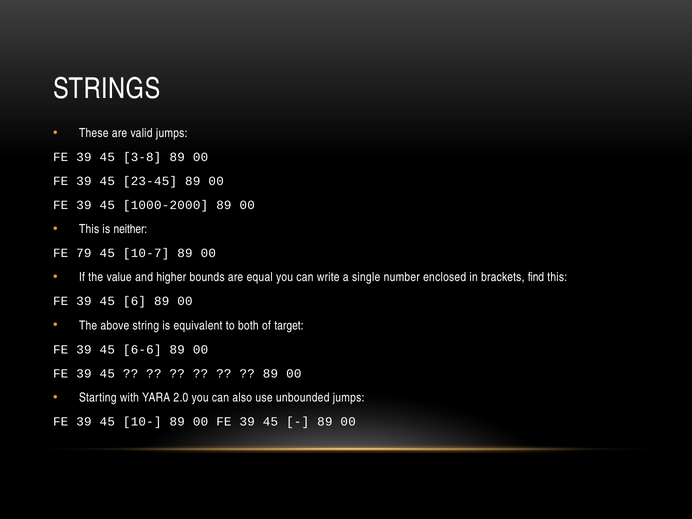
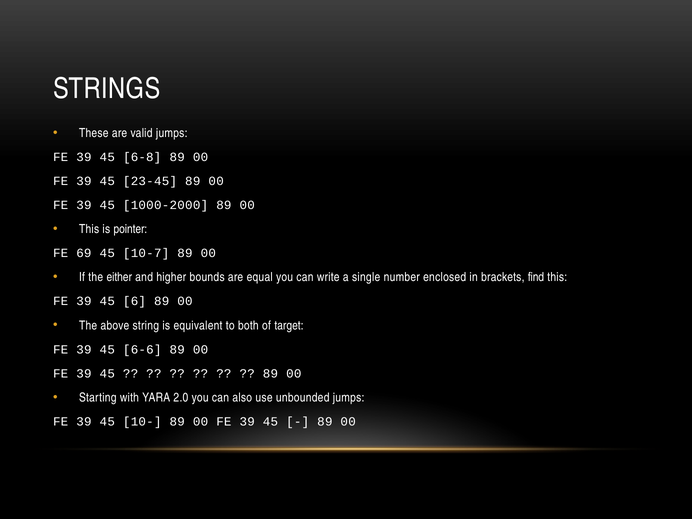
3-8: 3-8 -> 6-8
neither: neither -> pointer
79: 79 -> 69
value: value -> either
